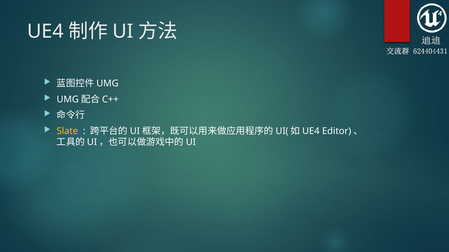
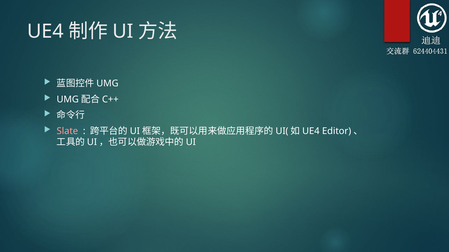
Slate colour: yellow -> pink
